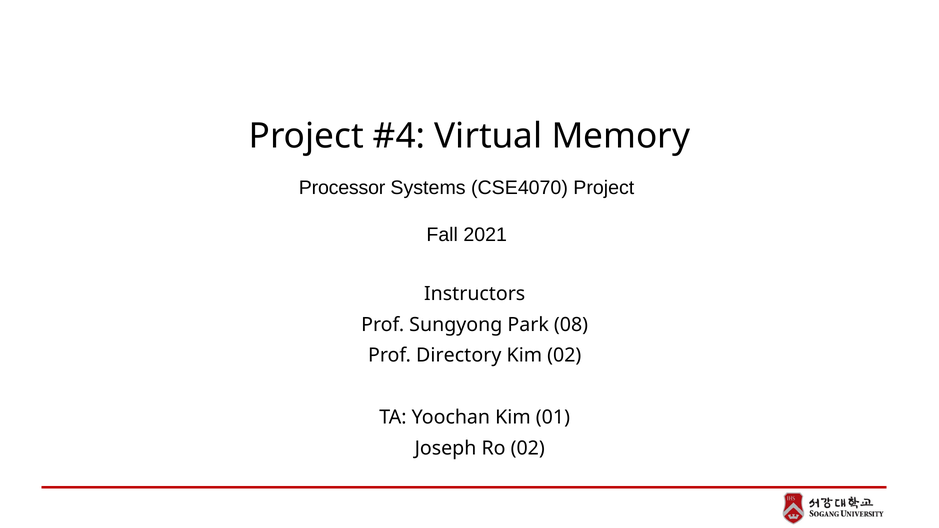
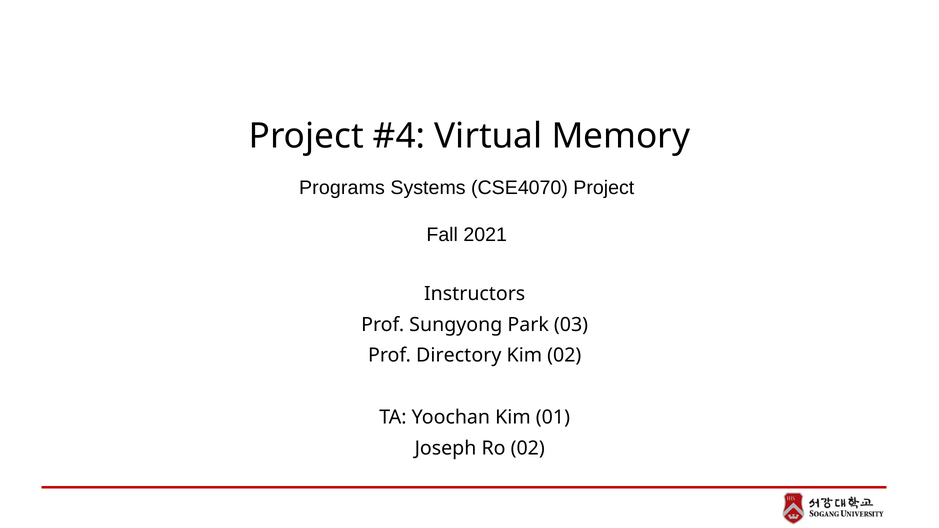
Processor: Processor -> Programs
08: 08 -> 03
